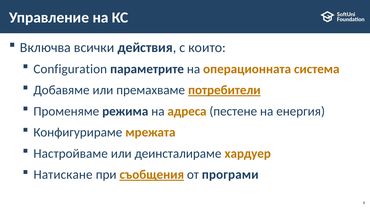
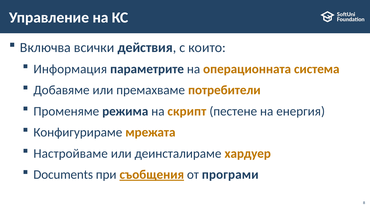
Configuration: Configuration -> Информация
потребители underline: present -> none
адреса: адреса -> скрипт
Натискане: Натискане -> Documents
